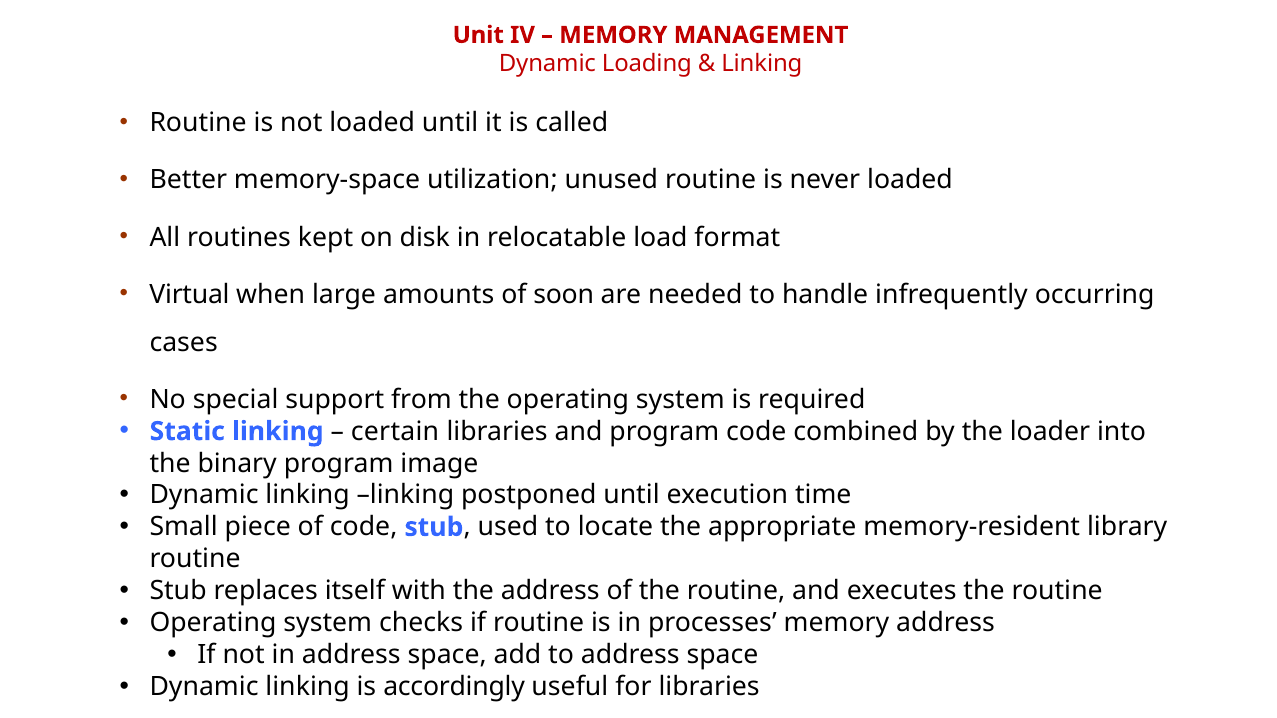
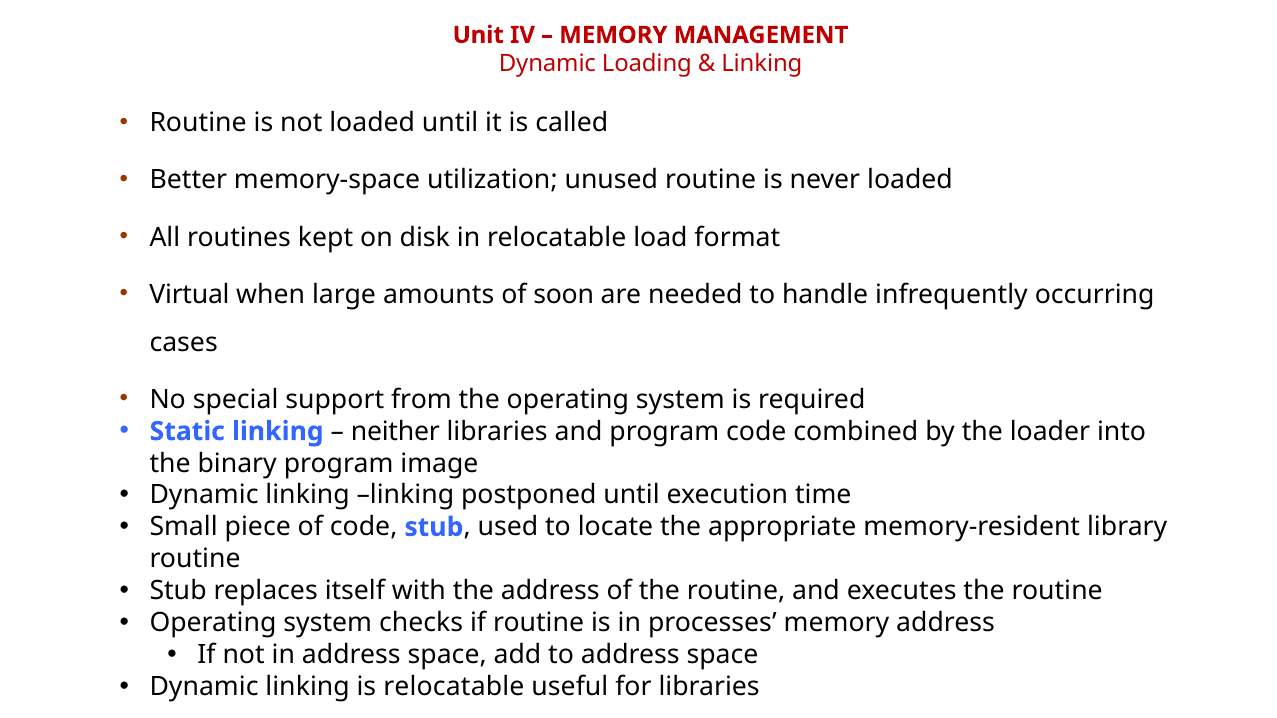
certain: certain -> neither
is accordingly: accordingly -> relocatable
